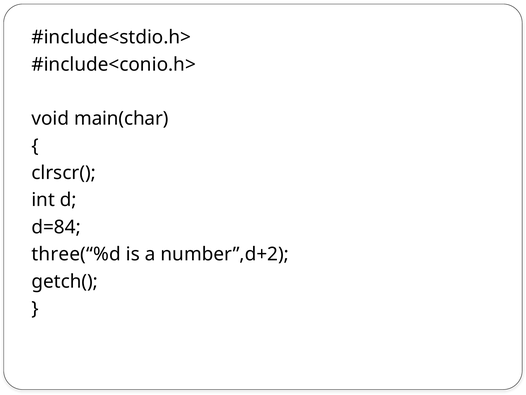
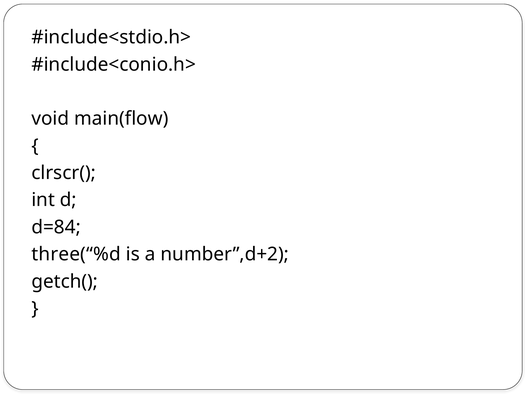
main(char: main(char -> main(flow
